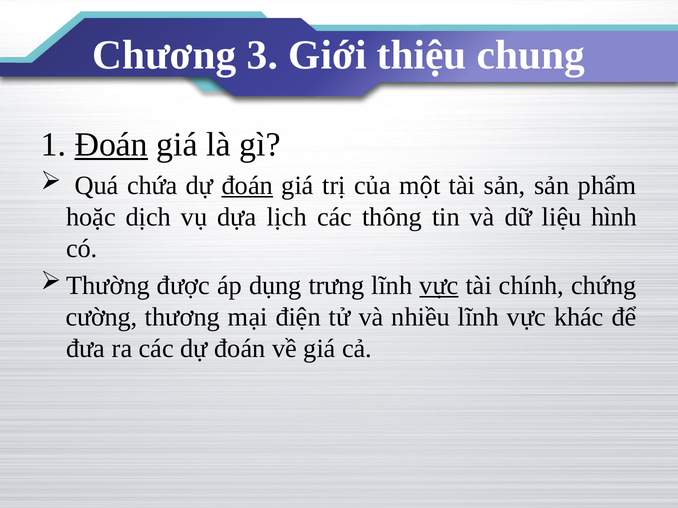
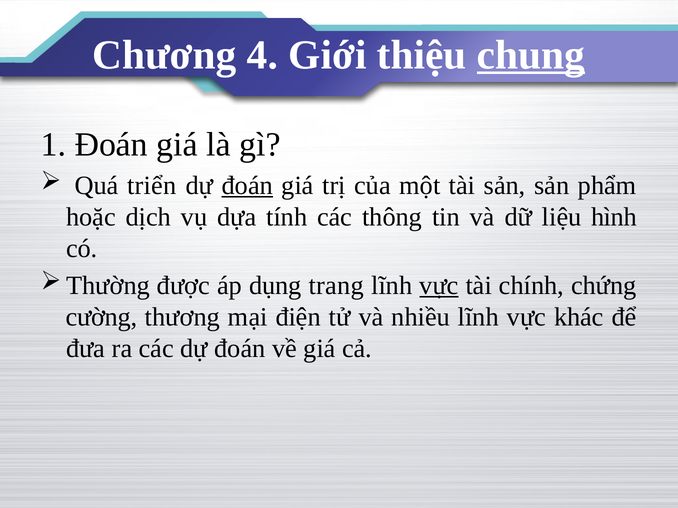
3: 3 -> 4
chung underline: none -> present
Đoán at (111, 145) underline: present -> none
chứa: chứa -> triển
lịch: lịch -> tính
trưng: trưng -> trang
